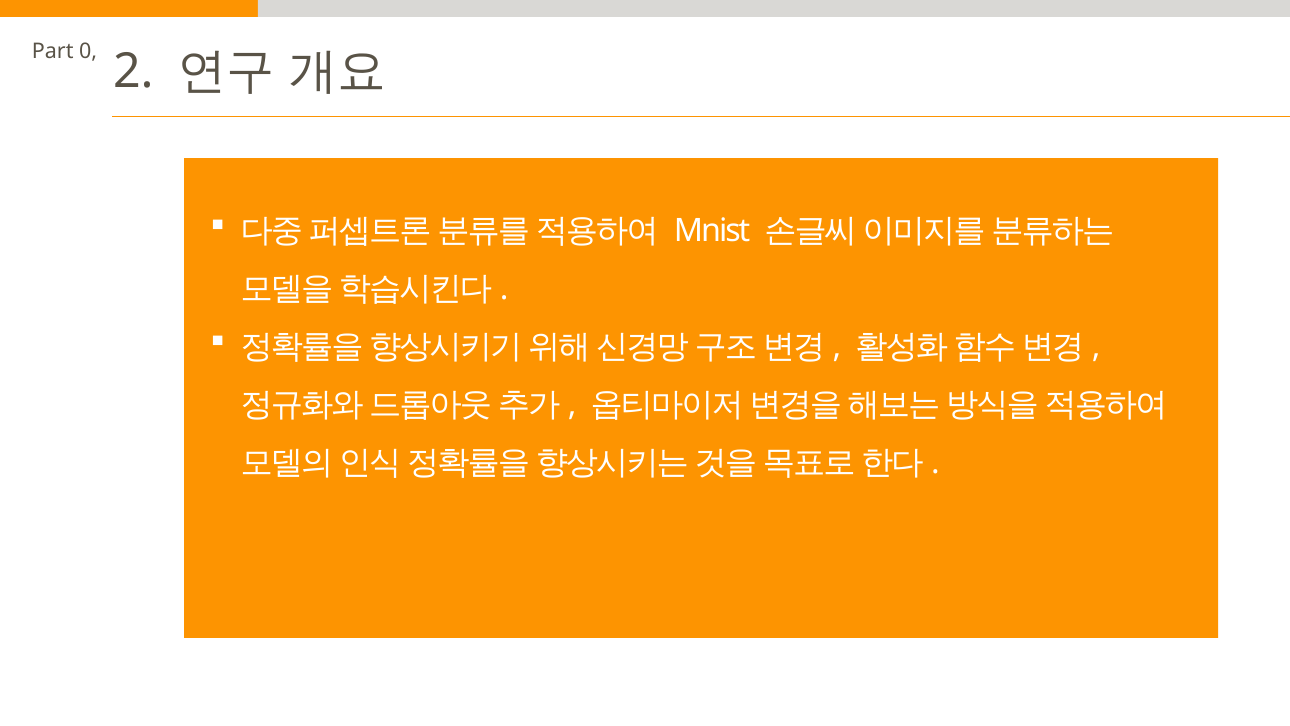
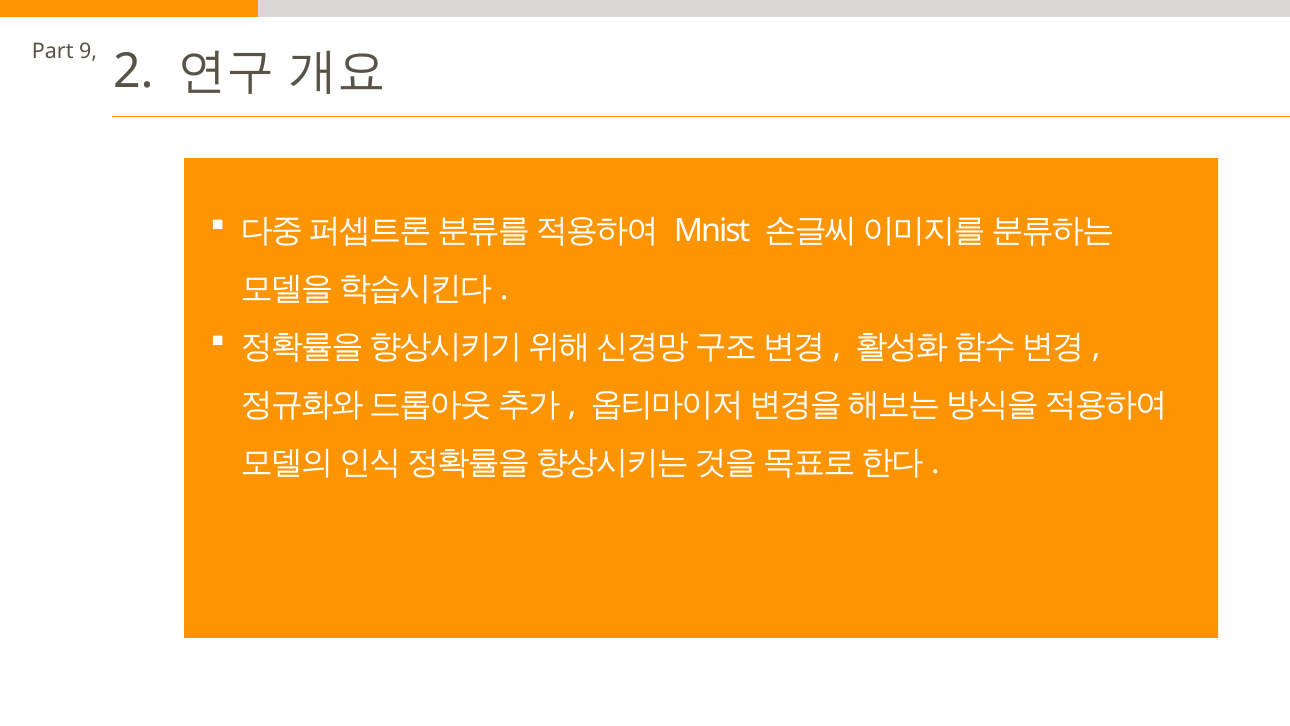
0: 0 -> 9
